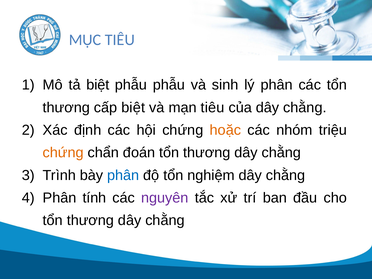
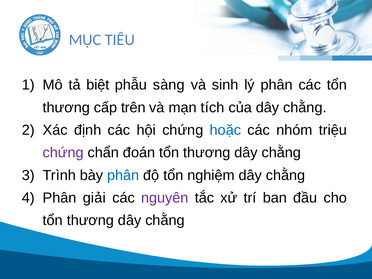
phẫu phẫu: phẫu -> sàng
cấp biệt: biệt -> trên
mạn tiêu: tiêu -> tích
hoặc colour: orange -> blue
chứng at (63, 153) colour: orange -> purple
tính: tính -> giải
